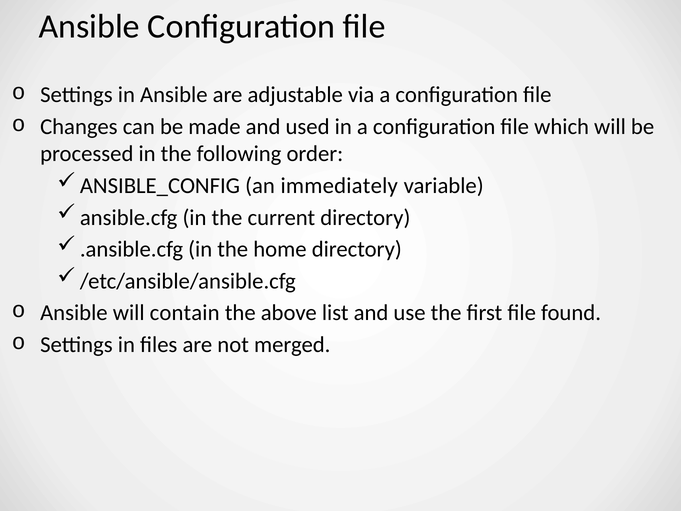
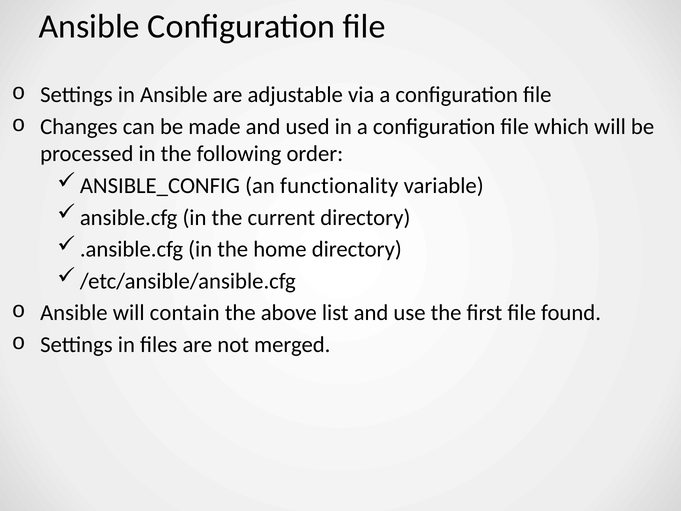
immediately: immediately -> functionality
